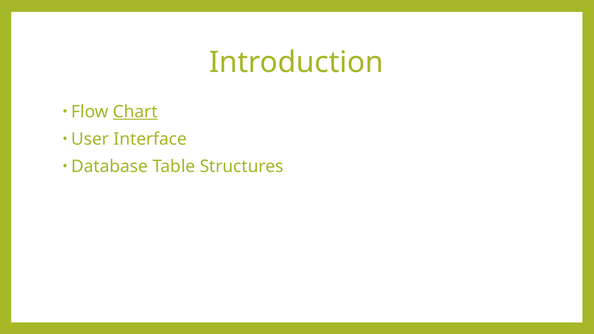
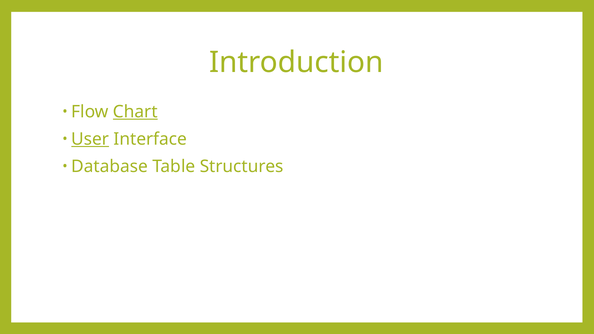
User underline: none -> present
